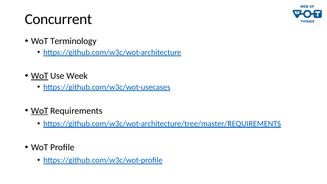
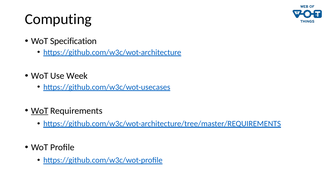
Concurrent: Concurrent -> Computing
Terminology: Terminology -> Specification
WoT at (40, 76) underline: present -> none
